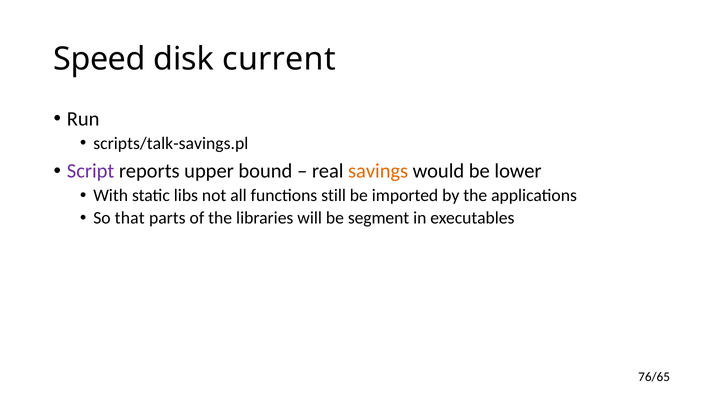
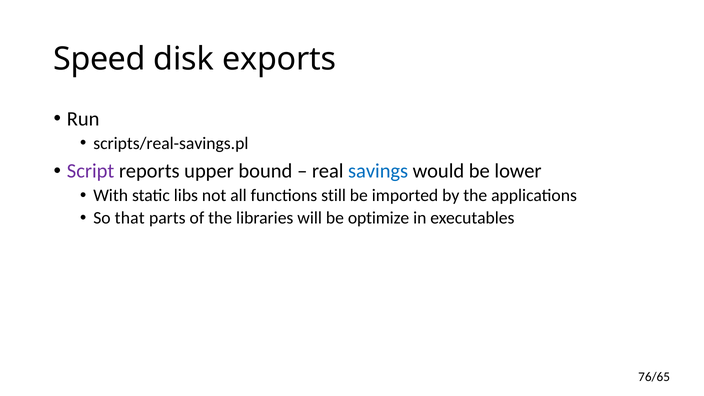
current: current -> exports
scripts/talk-savings.pl: scripts/talk-savings.pl -> scripts/real-savings.pl
savings colour: orange -> blue
segment: segment -> optimize
